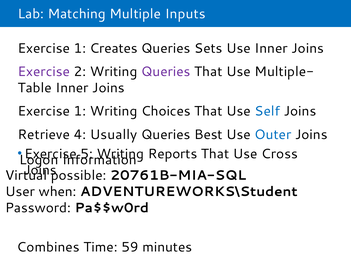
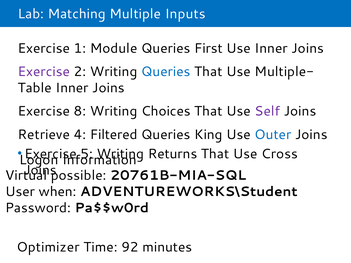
Creates: Creates -> Module
Sets: Sets -> First
Queries at (166, 72) colour: purple -> blue
1 at (80, 111): 1 -> 8
Self colour: blue -> purple
Usually: Usually -> Filtered
Best: Best -> King
Reports: Reports -> Returns
Combines: Combines -> Optimizer
59: 59 -> 92
